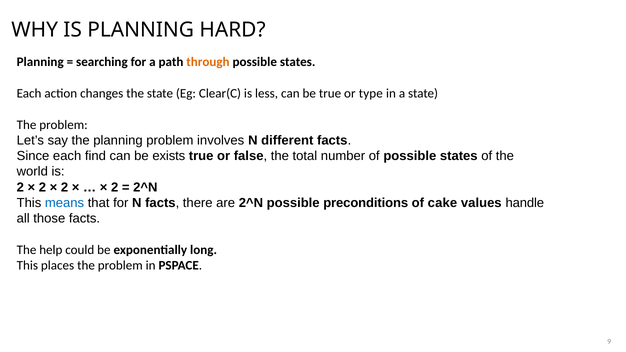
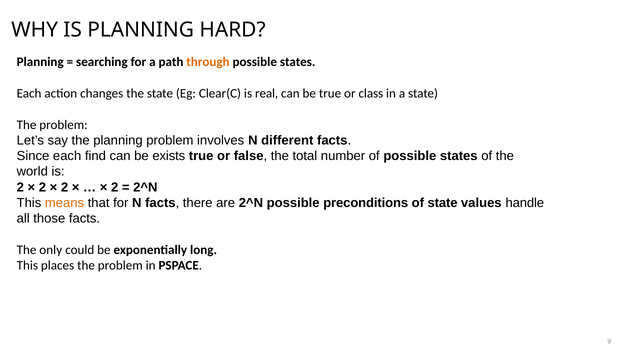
less: less -> real
type: type -> class
means colour: blue -> orange
of cake: cake -> state
help: help -> only
